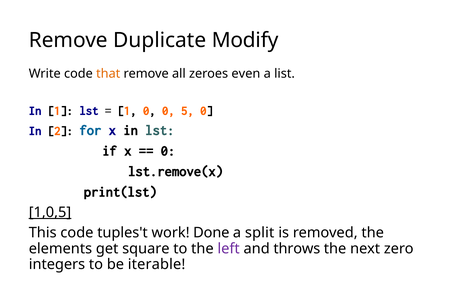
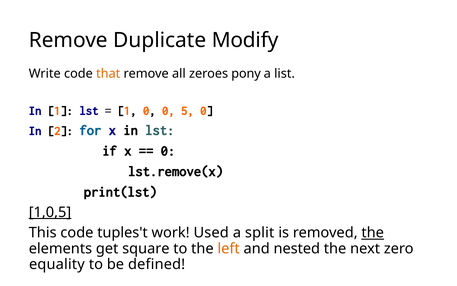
even: even -> pony
Done: Done -> Used
the at (373, 233) underline: none -> present
left colour: purple -> orange
throws: throws -> nested
integers: integers -> equality
iterable: iterable -> defined
